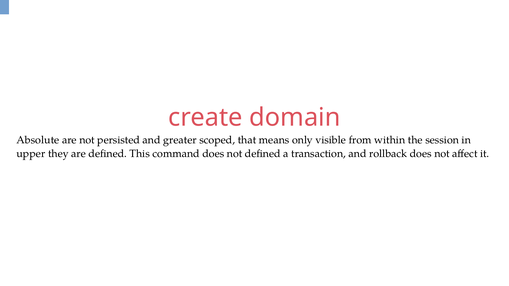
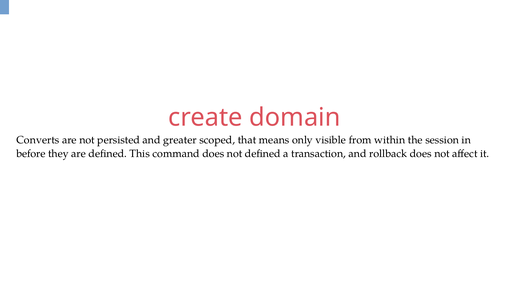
Absolute: Absolute -> Converts
upper: upper -> before
